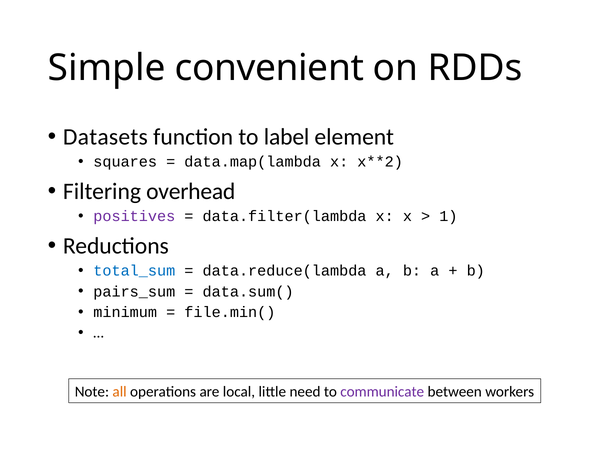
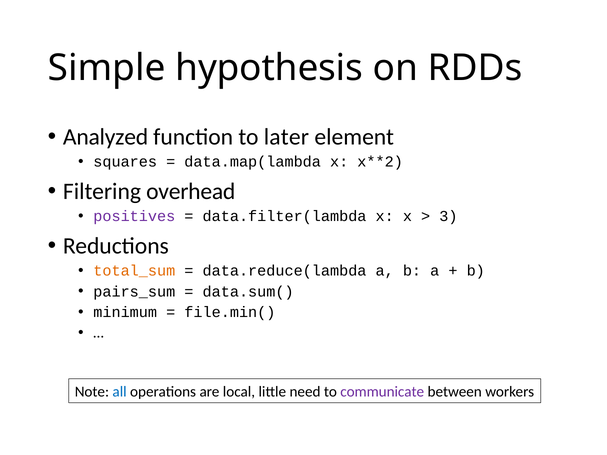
convenient: convenient -> hypothesis
Datasets: Datasets -> Analyzed
label: label -> later
1: 1 -> 3
total_sum colour: blue -> orange
all colour: orange -> blue
